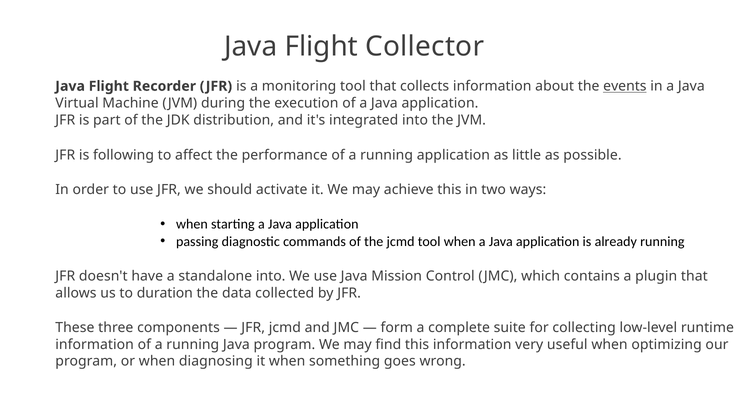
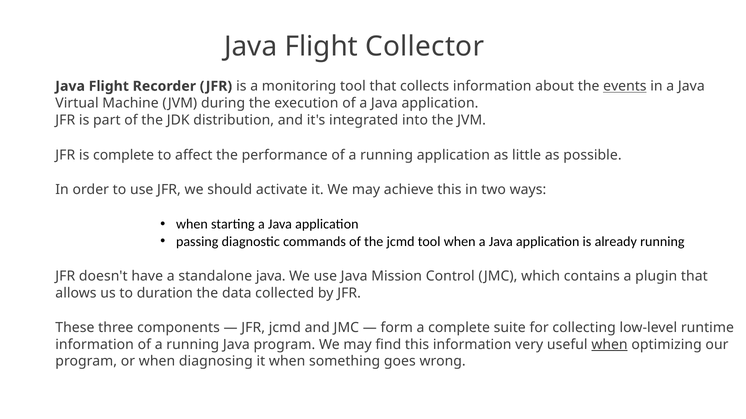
is following: following -> complete
standalone into: into -> java
when at (610, 345) underline: none -> present
